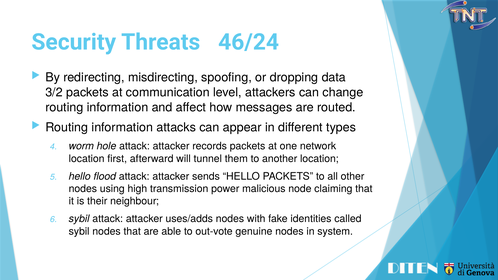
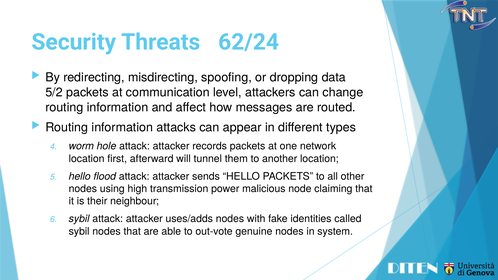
46/24: 46/24 -> 62/24
3/2: 3/2 -> 5/2
